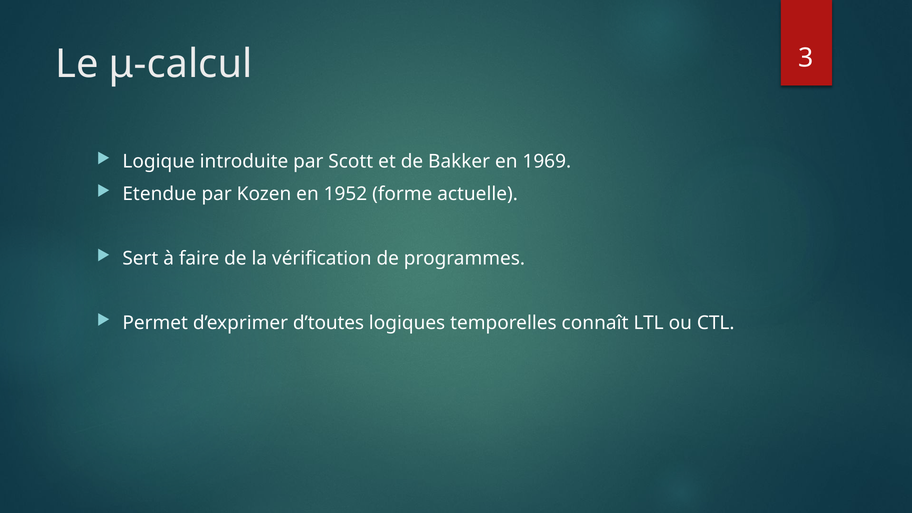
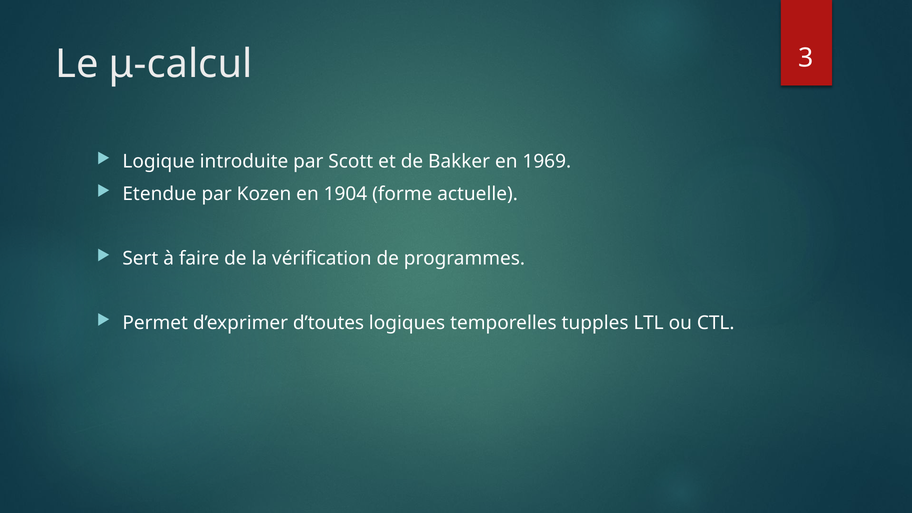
1952: 1952 -> 1904
connaît: connaît -> tupples
